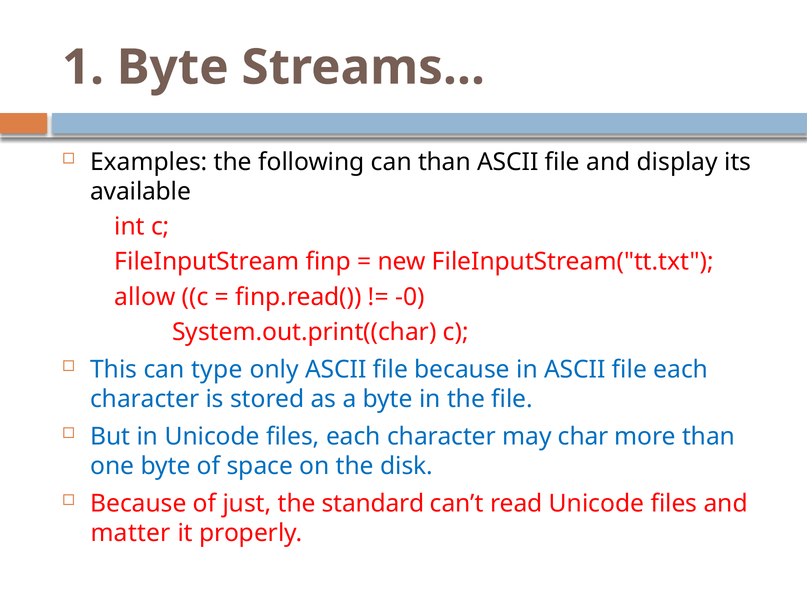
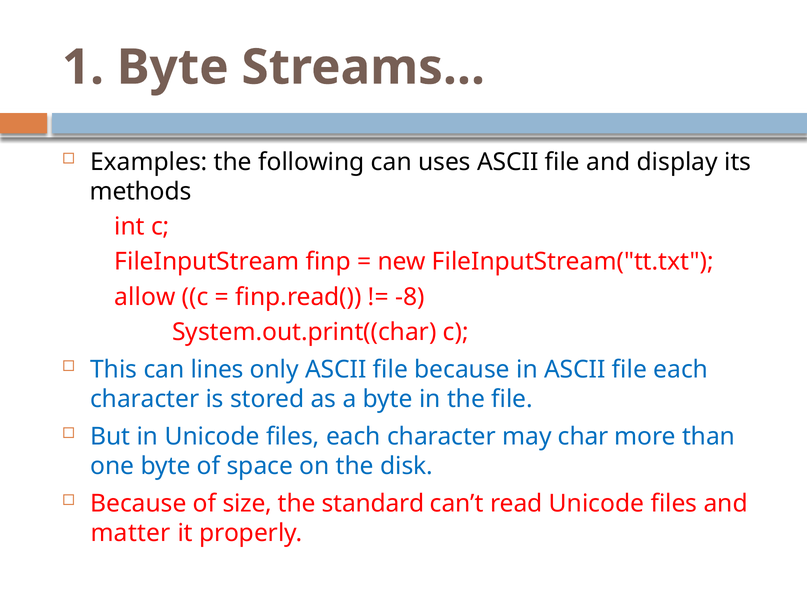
can than: than -> uses
available: available -> methods
-0: -0 -> -8
type: type -> lines
just: just -> size
